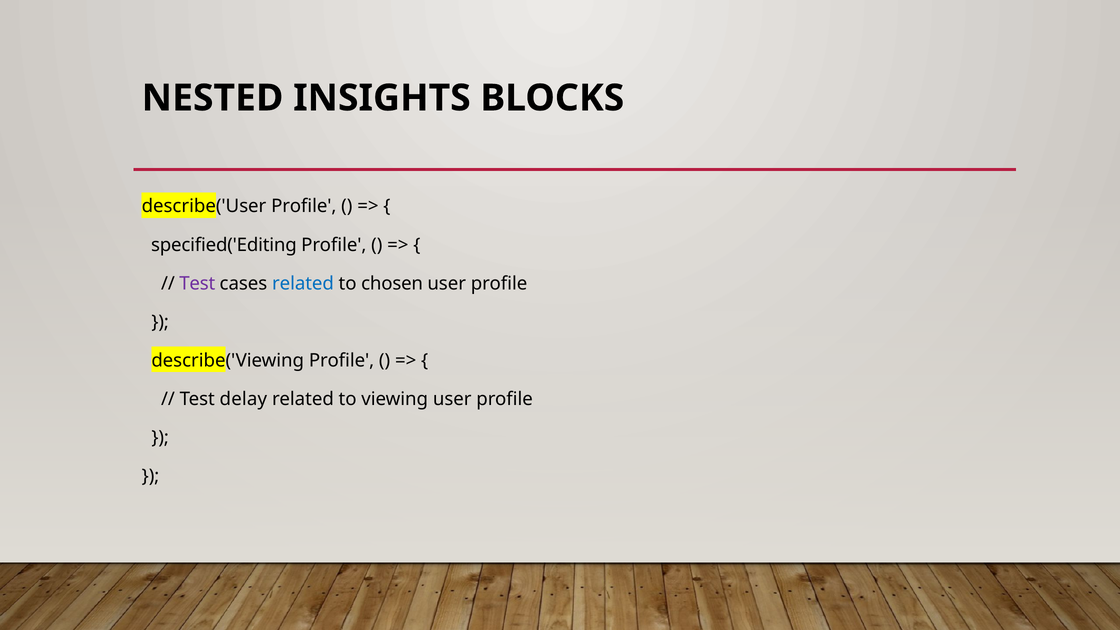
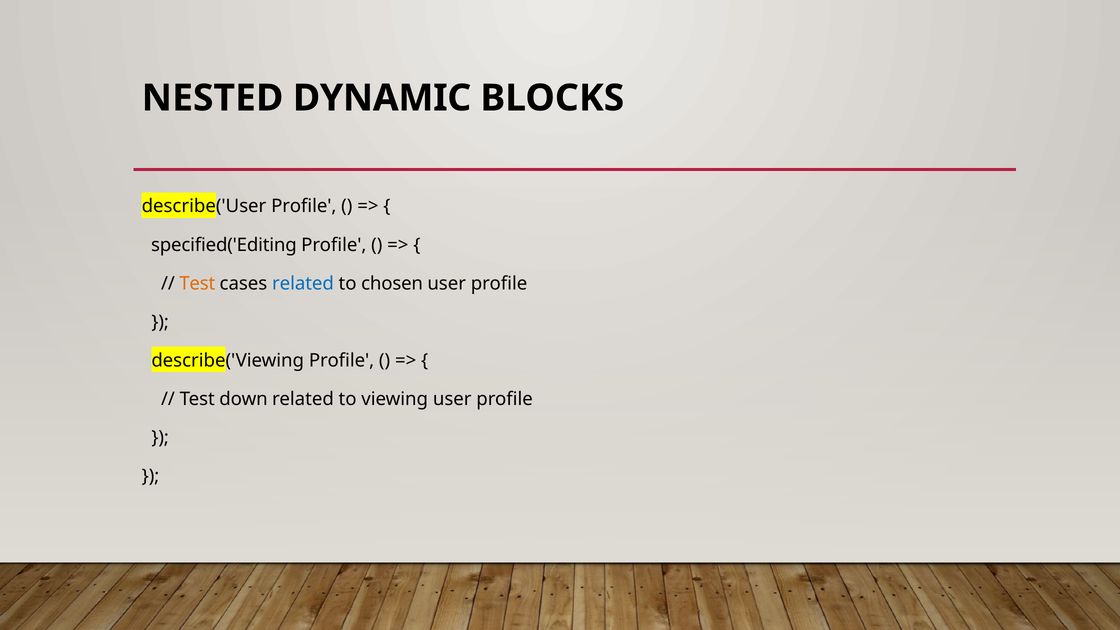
INSIGHTS: INSIGHTS -> DYNAMIC
Test at (197, 283) colour: purple -> orange
delay: delay -> down
